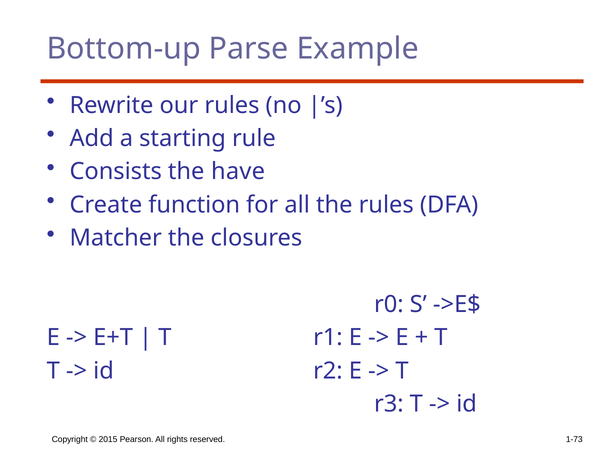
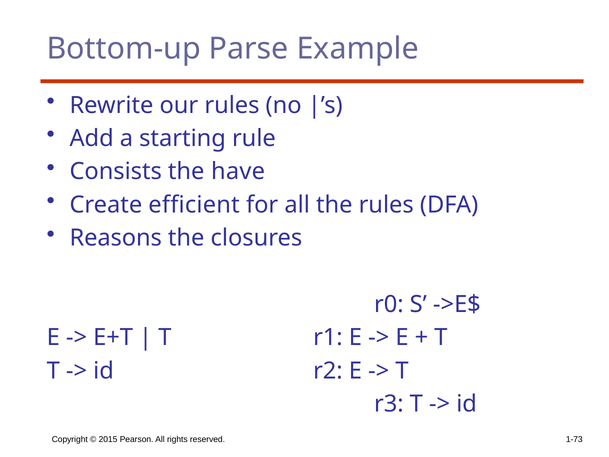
function: function -> efficient
Matcher: Matcher -> Reasons
